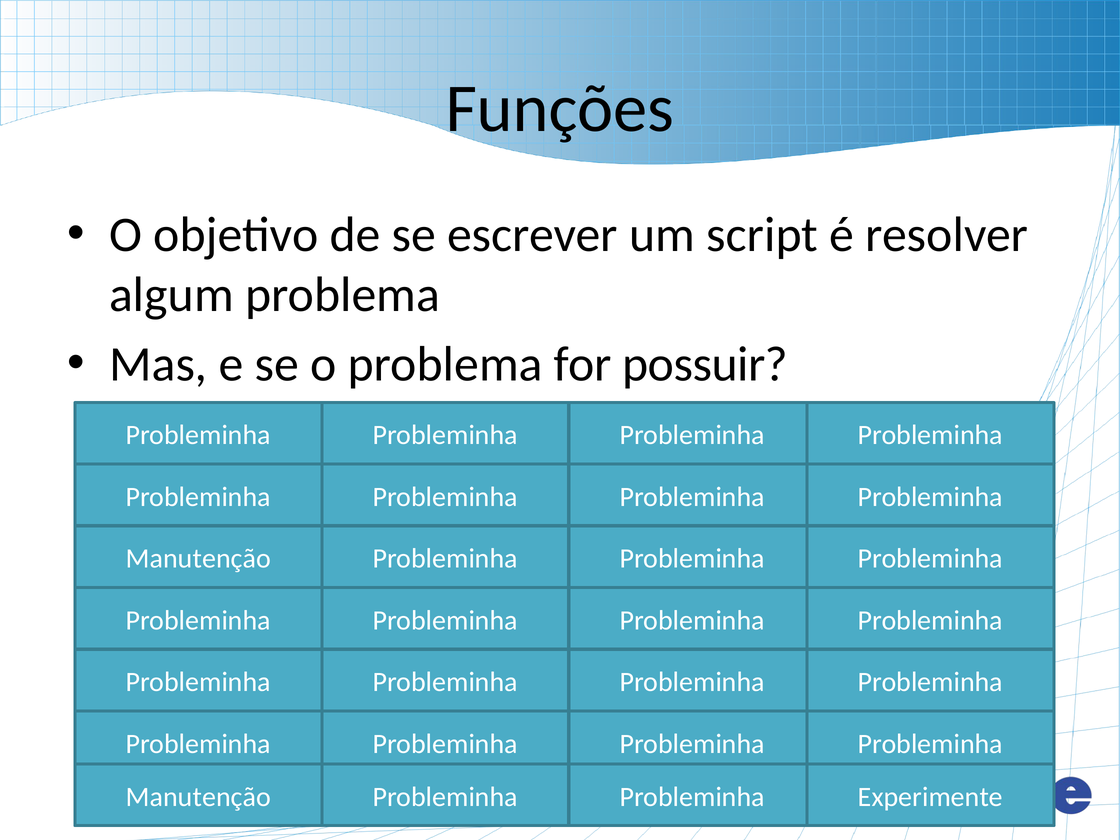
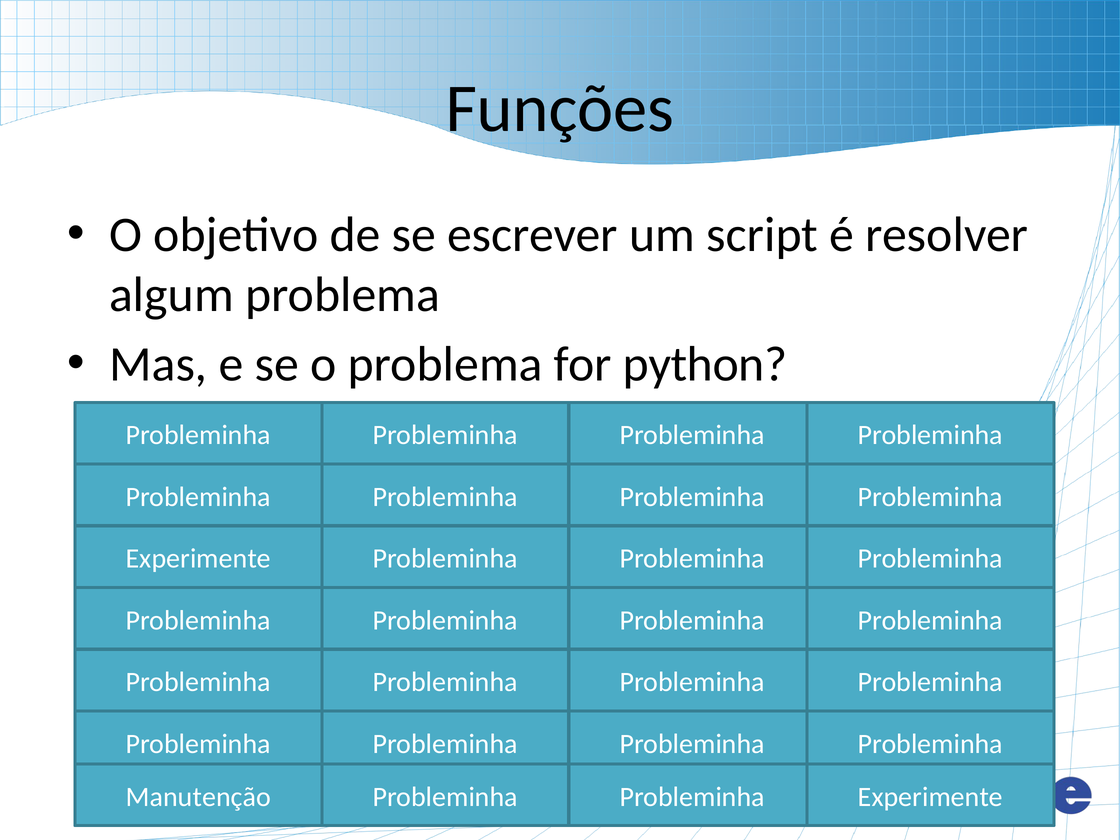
possuir: possuir -> python
Manutenção at (198, 559): Manutenção -> Experimente
